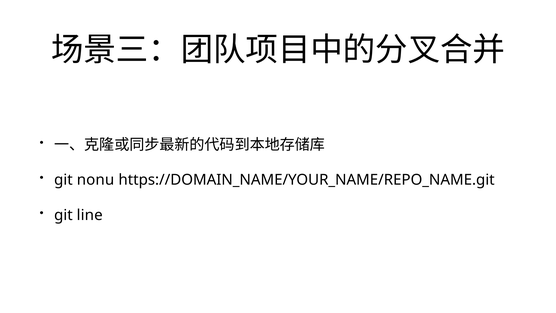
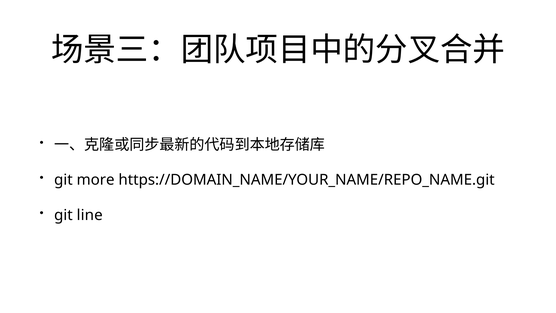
nonu: nonu -> more
